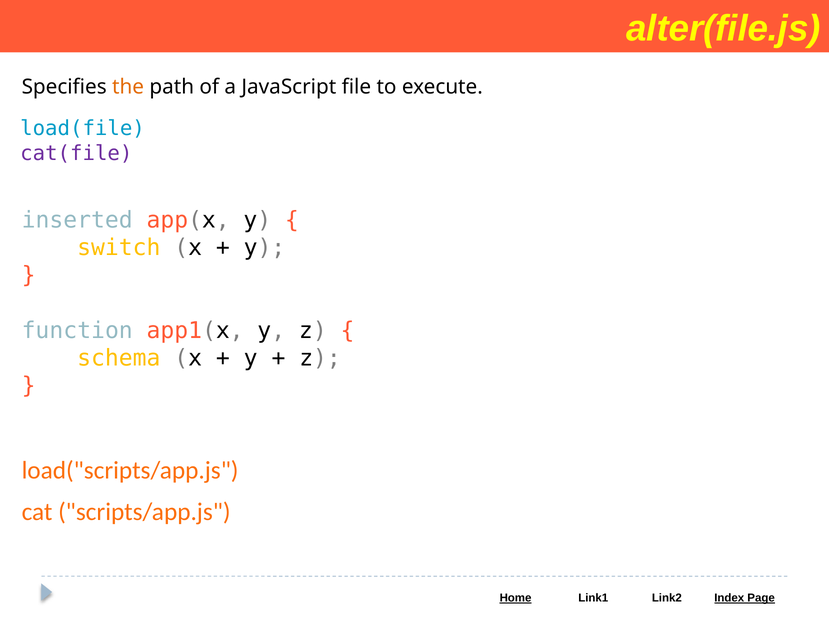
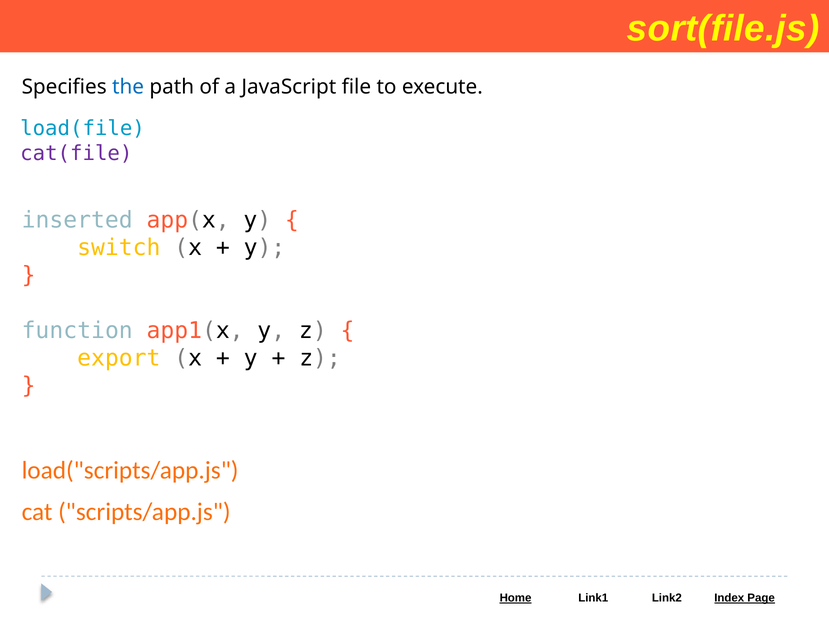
alter(file.js: alter(file.js -> sort(file.js
the colour: orange -> blue
schema: schema -> export
